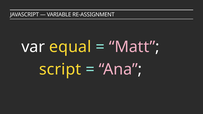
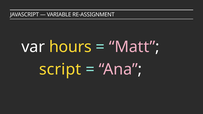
equal: equal -> hours
